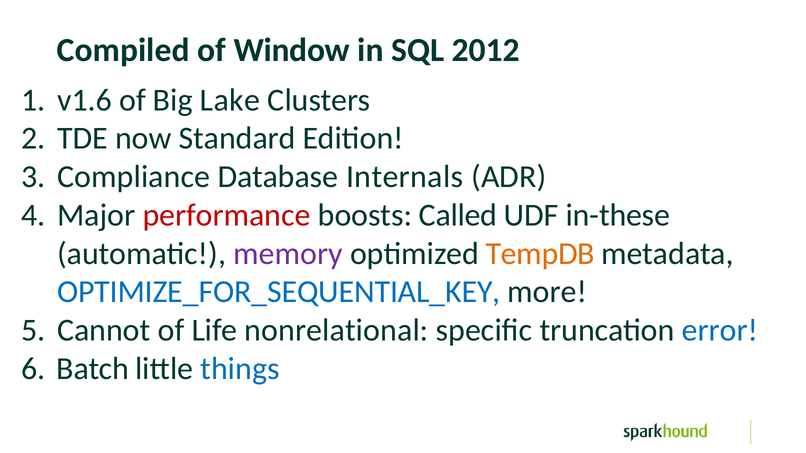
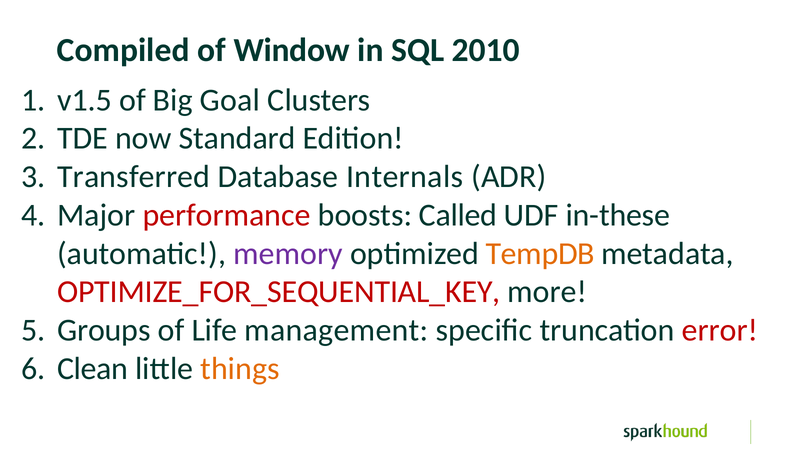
2012: 2012 -> 2010
v1.6: v1.6 -> v1.5
Lake: Lake -> Goal
Compliance: Compliance -> Transferred
OPTIMIZE_FOR_SEQUENTIAL_KEY colour: blue -> red
Cannot: Cannot -> Groups
nonrelational: nonrelational -> management
error colour: blue -> red
Batch: Batch -> Clean
things colour: blue -> orange
